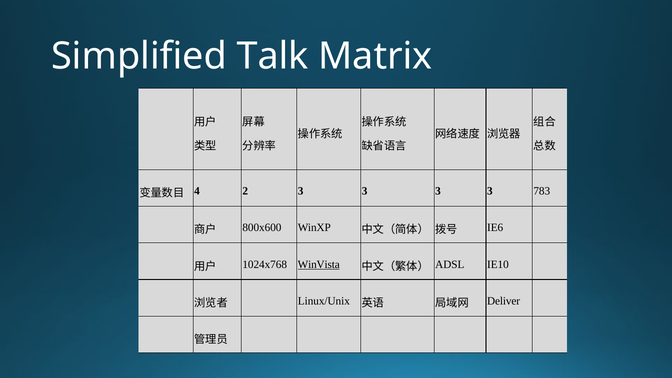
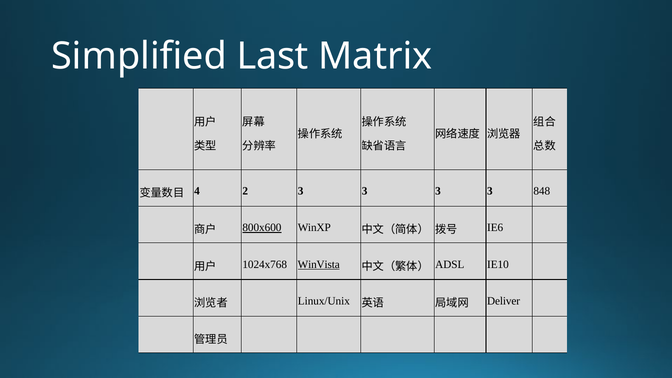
Talk: Talk -> Last
783: 783 -> 848
800x600 underline: none -> present
